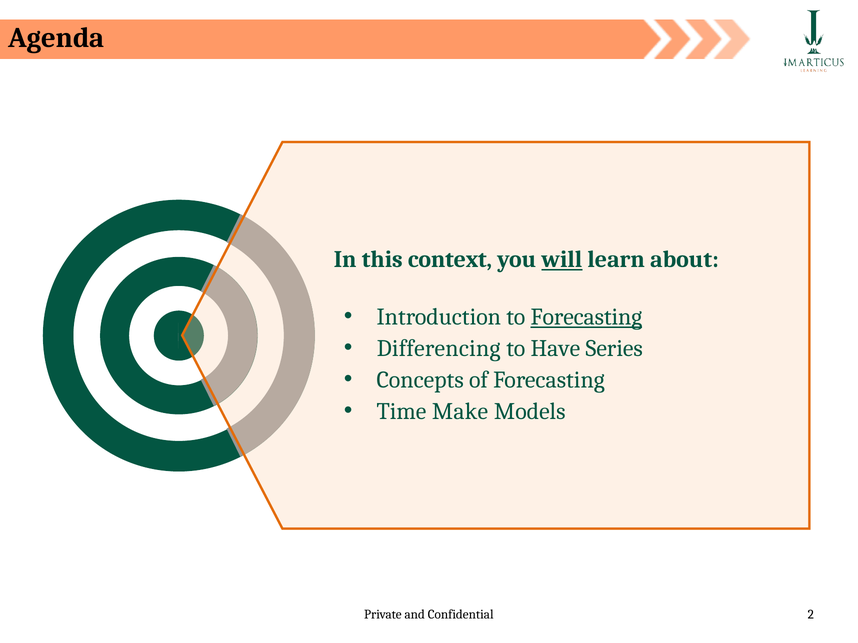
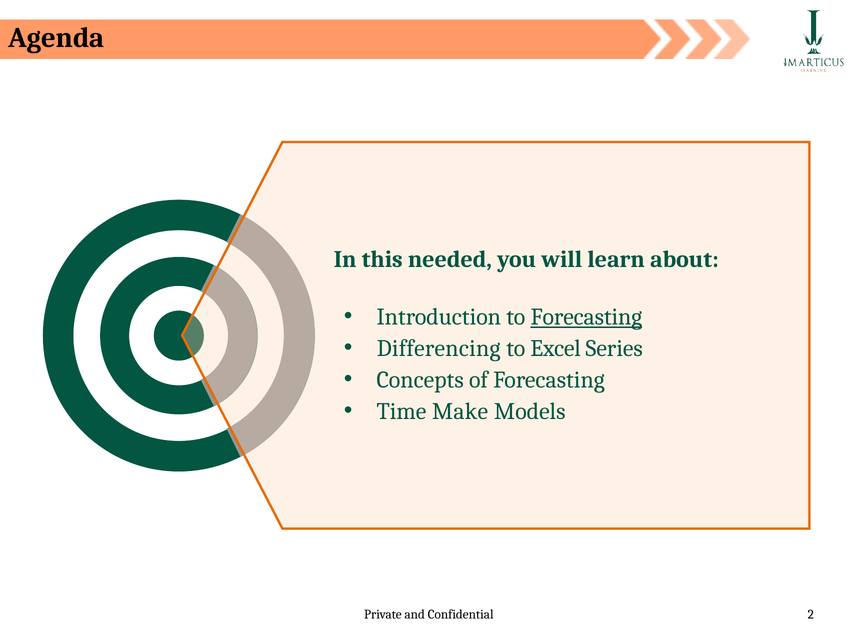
context: context -> needed
will underline: present -> none
Have: Have -> Excel
